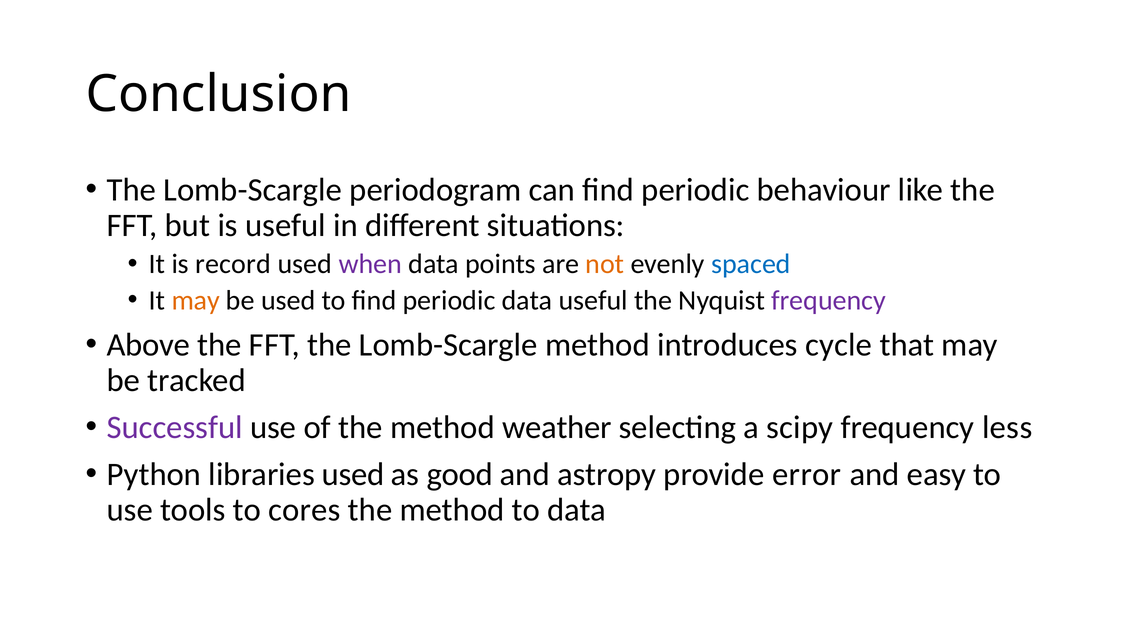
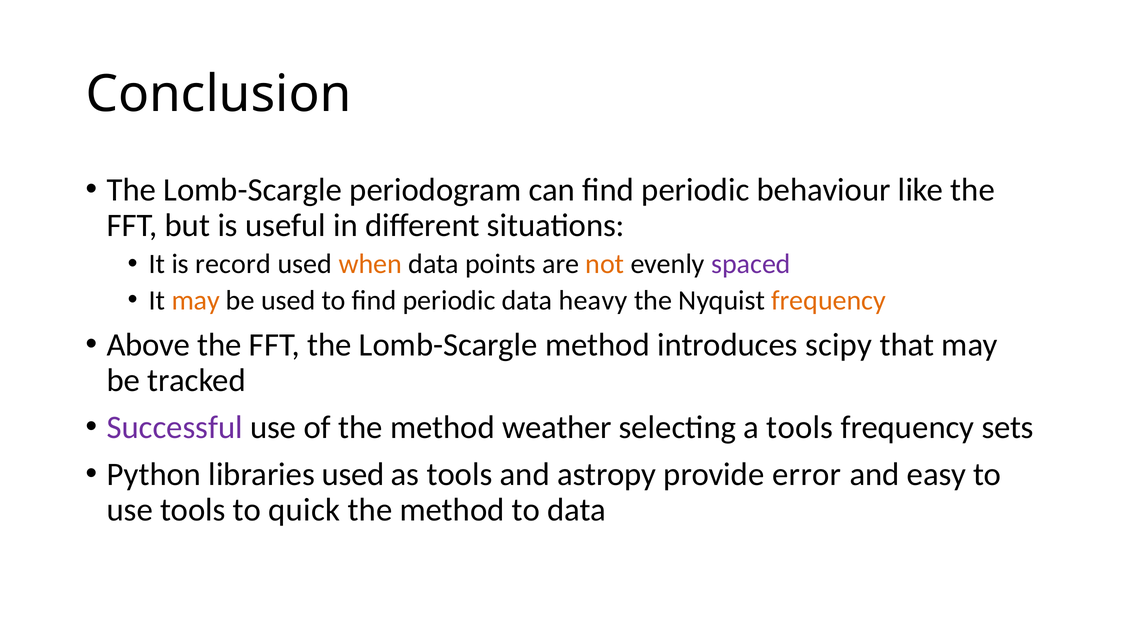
when colour: purple -> orange
spaced colour: blue -> purple
data useful: useful -> heavy
frequency at (829, 300) colour: purple -> orange
cycle: cycle -> scipy
a scipy: scipy -> tools
less: less -> sets
as good: good -> tools
cores: cores -> quick
